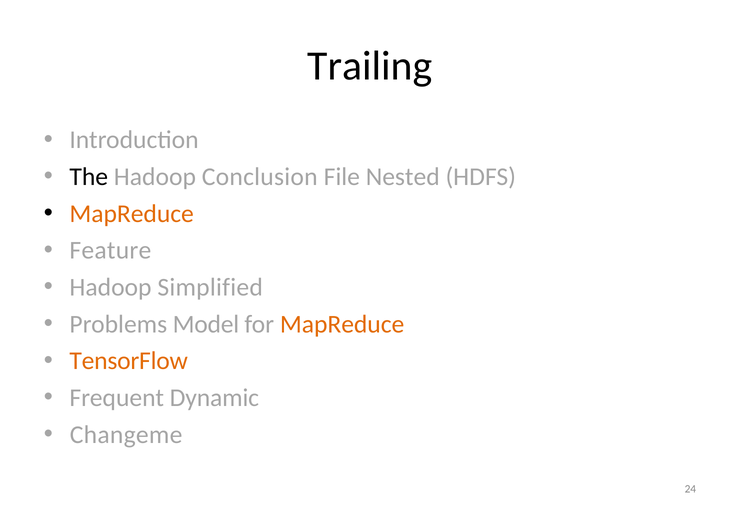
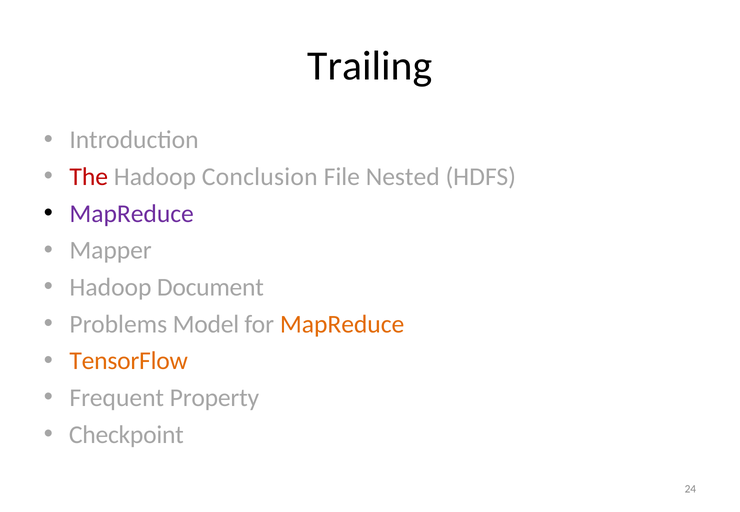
The colour: black -> red
MapReduce at (132, 214) colour: orange -> purple
Feature: Feature -> Mapper
Simplified: Simplified -> Document
Dynamic: Dynamic -> Property
Changeme: Changeme -> Checkpoint
